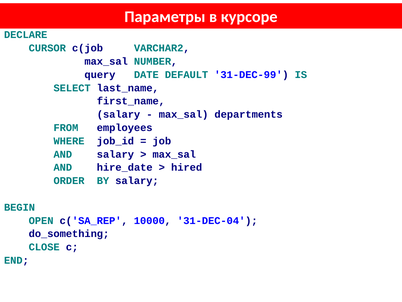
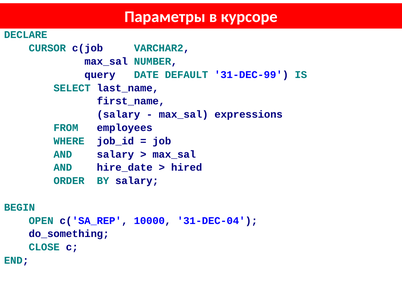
departments: departments -> expressions
